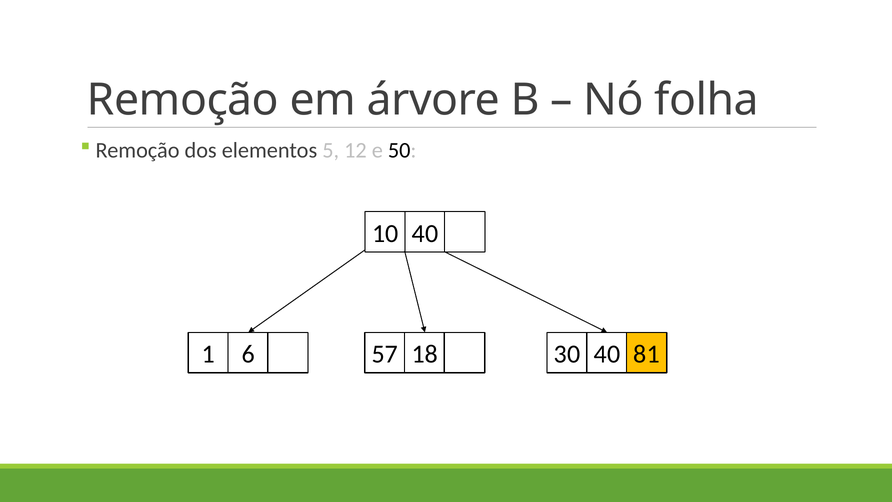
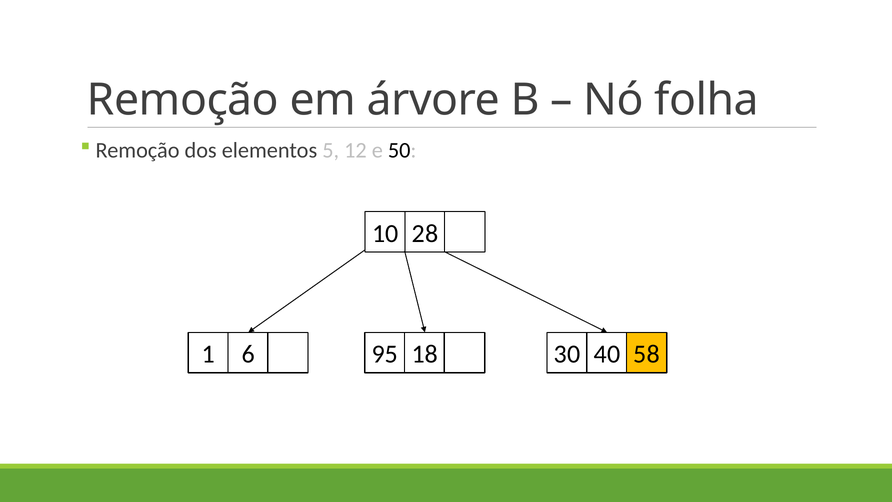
10 40: 40 -> 28
57: 57 -> 95
81: 81 -> 58
